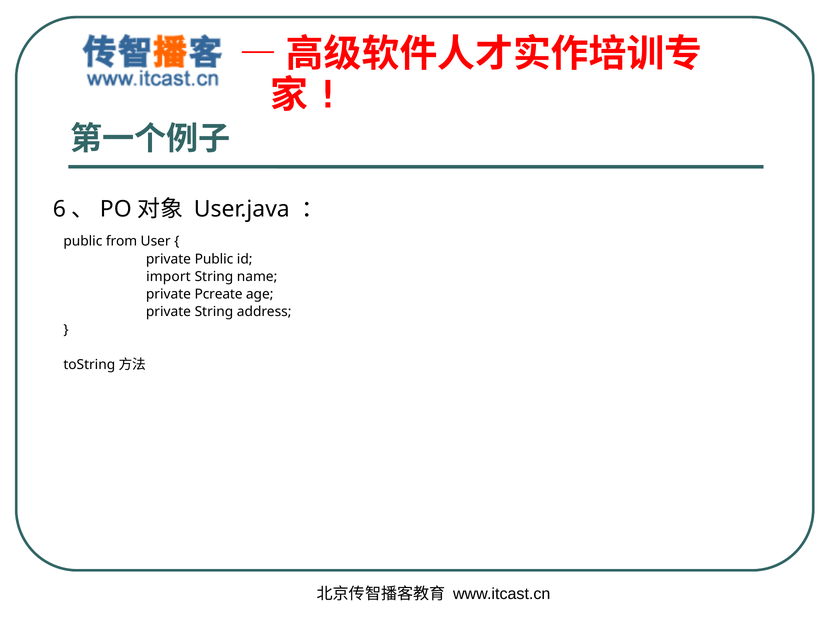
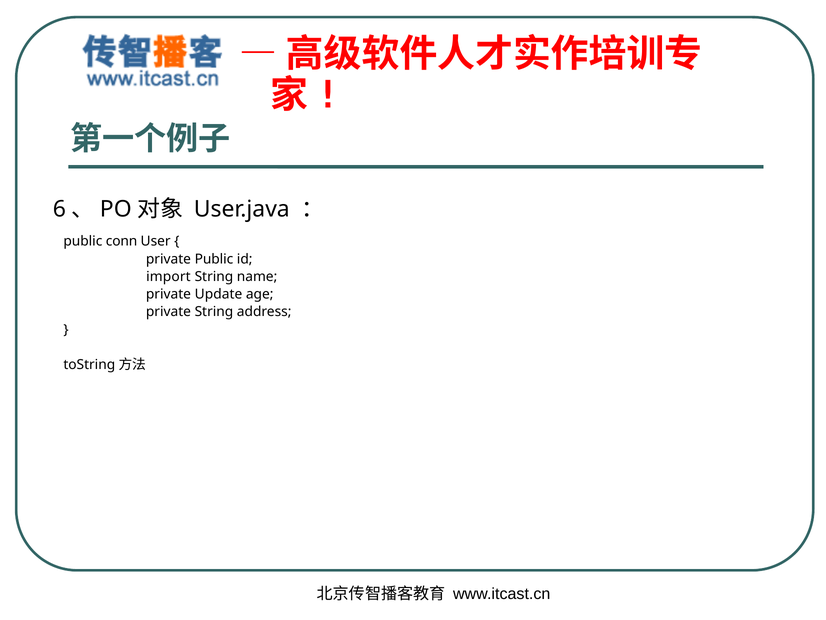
from: from -> conn
Pcreate: Pcreate -> Update
